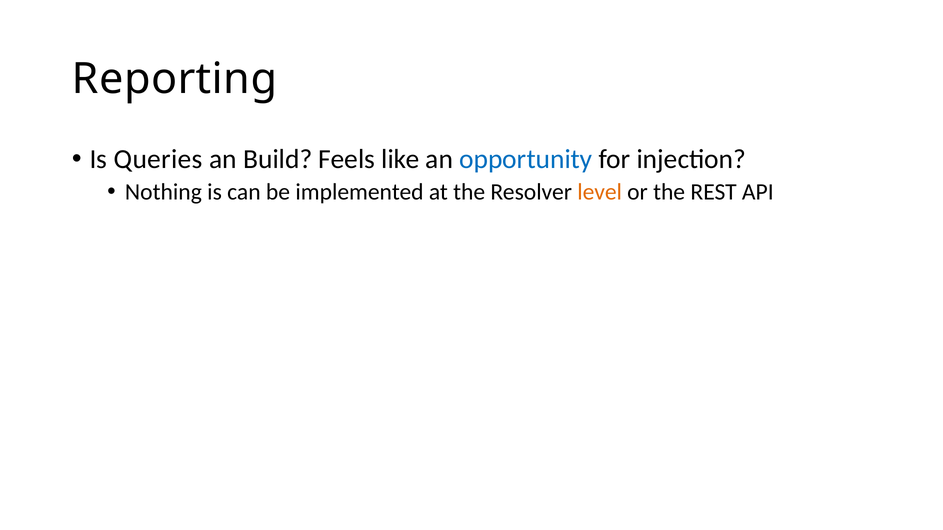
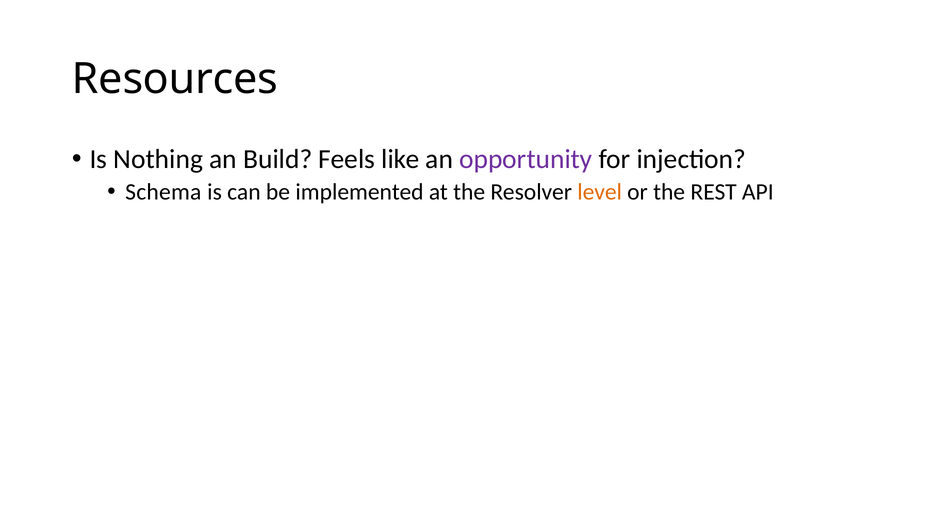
Reporting: Reporting -> Resources
Queries: Queries -> Nothing
opportunity colour: blue -> purple
Nothing: Nothing -> Schema
